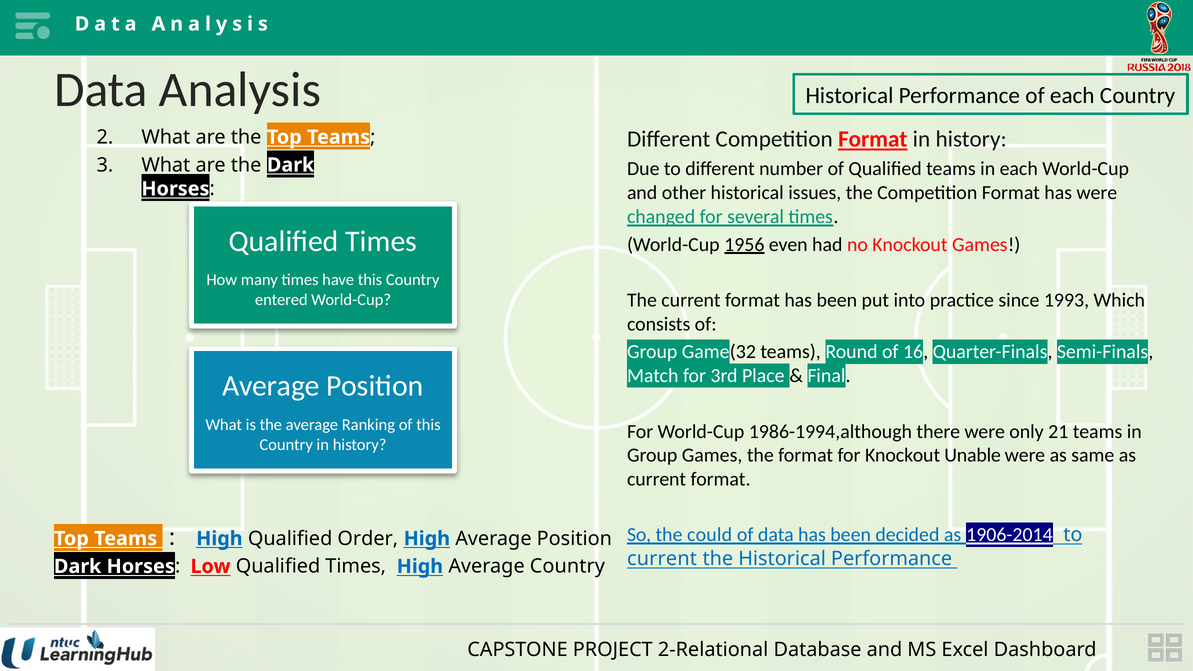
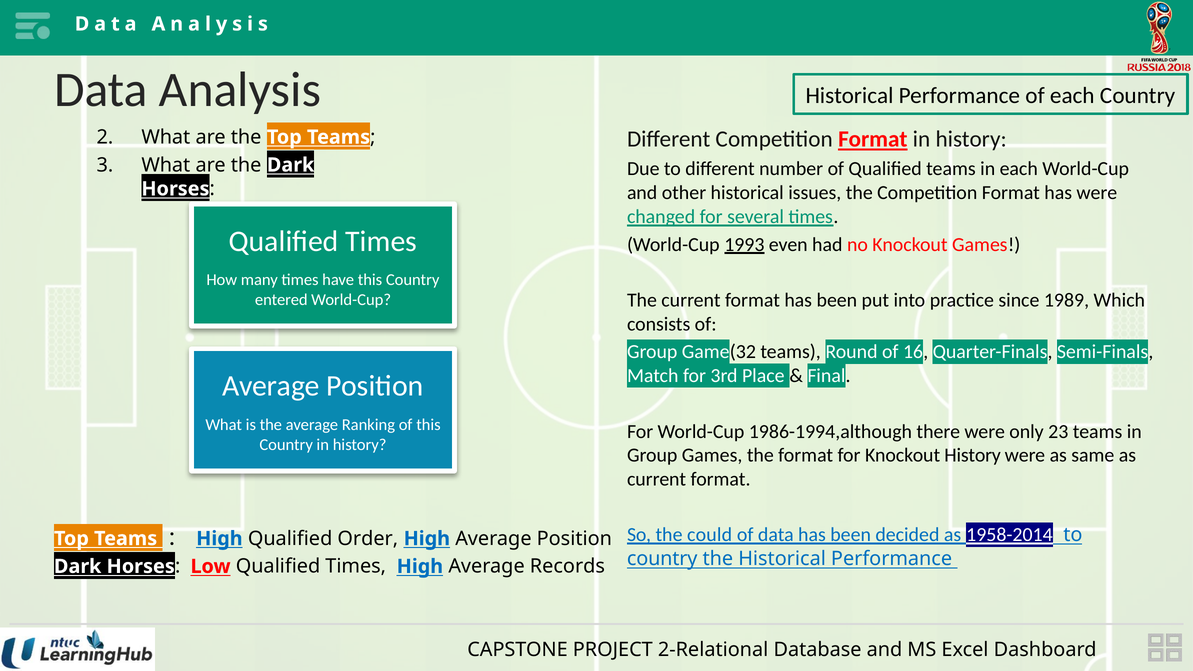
1956: 1956 -> 1993
1993: 1993 -> 1989
21: 21 -> 23
Knockout Unable: Unable -> History
1906-2014: 1906-2014 -> 1958-2014
current at (662, 559): current -> country
Average Country: Country -> Records
